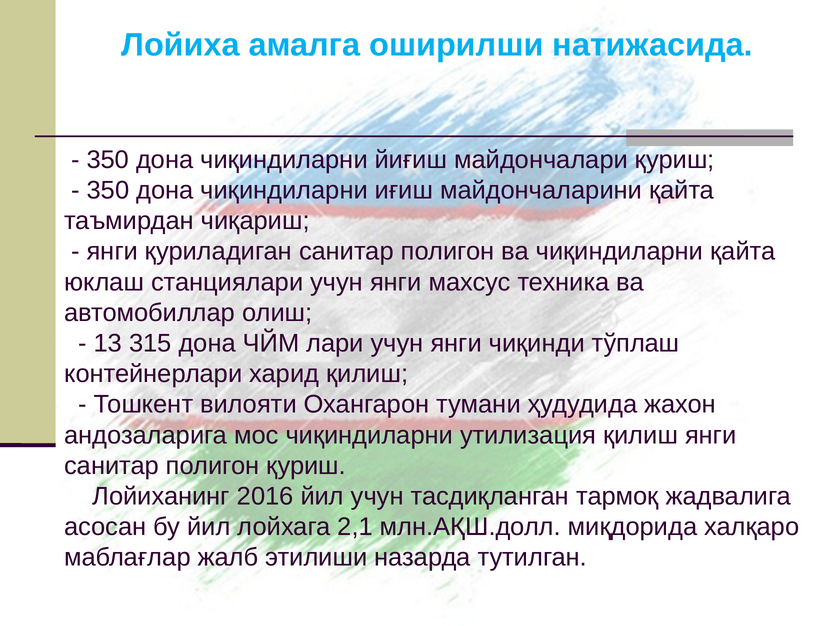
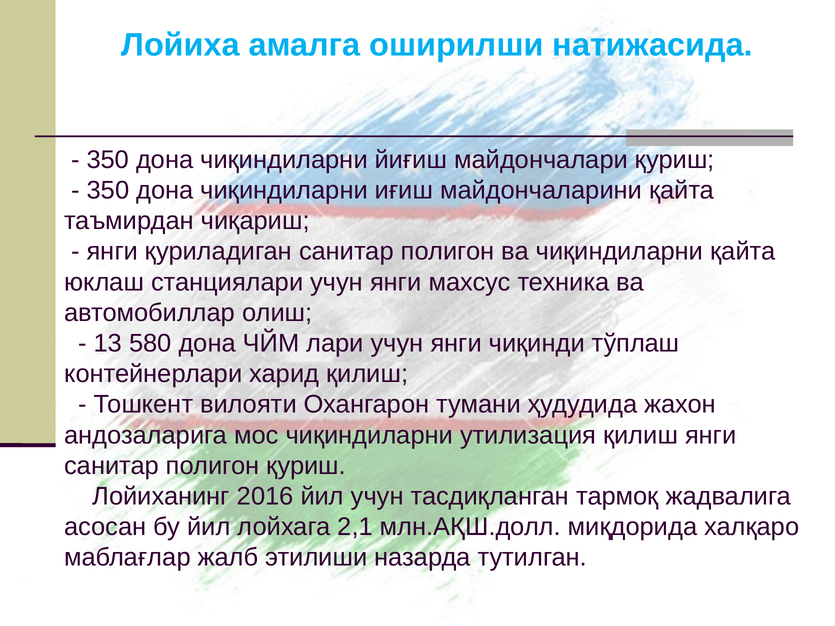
315: 315 -> 580
